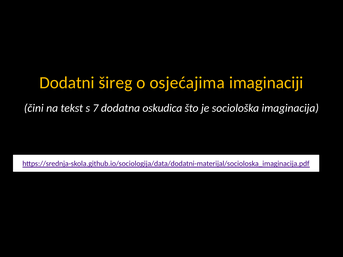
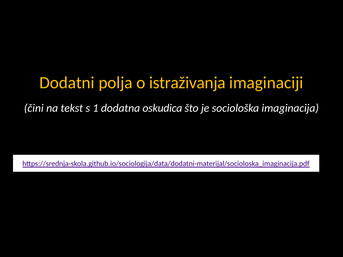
šireg: šireg -> polja
osjećajima: osjećajima -> istraživanja
7: 7 -> 1
